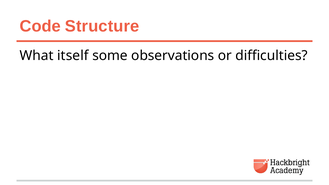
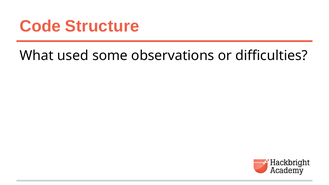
itself: itself -> used
